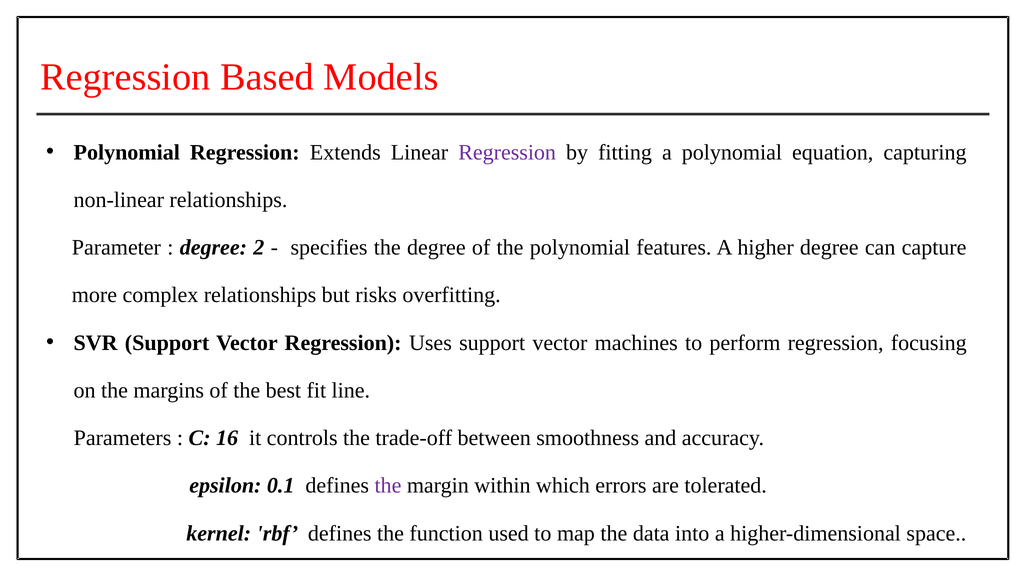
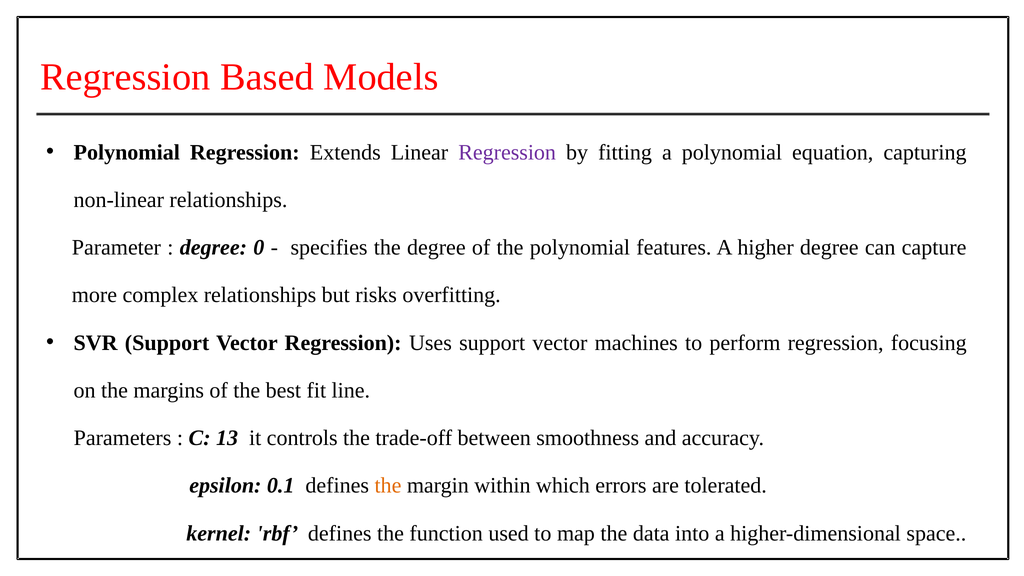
2: 2 -> 0
16: 16 -> 13
the at (388, 486) colour: purple -> orange
